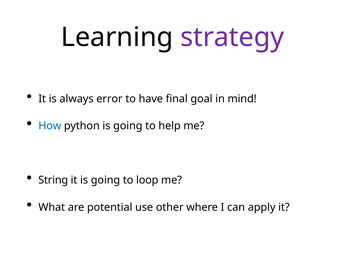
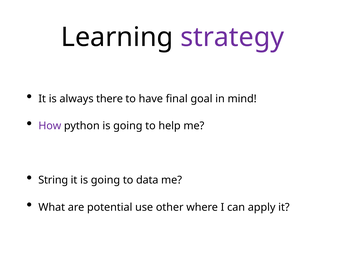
error: error -> there
How colour: blue -> purple
loop: loop -> data
